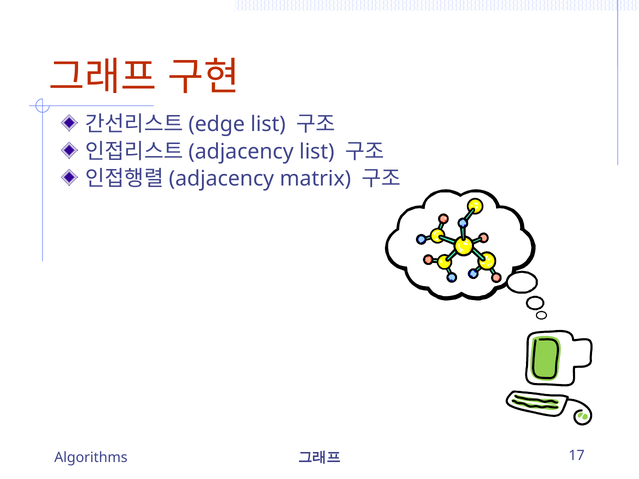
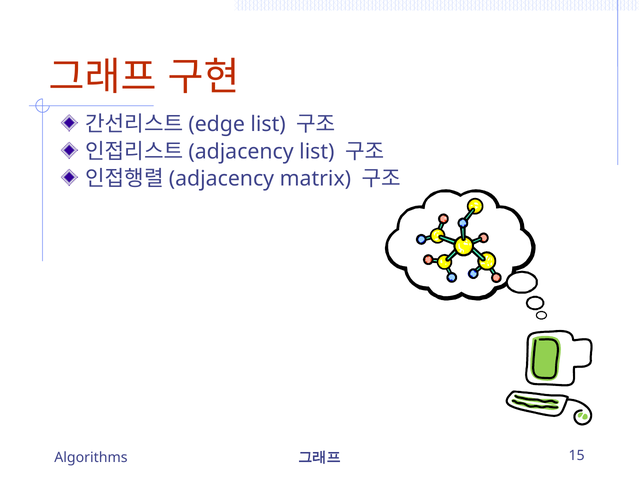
17: 17 -> 15
